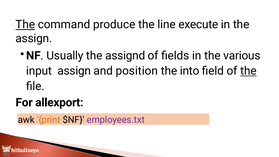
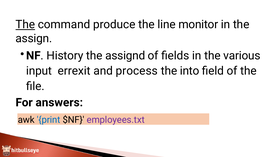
execute: execute -> monitor
Usually: Usually -> History
input assign: assign -> errexit
position: position -> process
the at (248, 71) underline: present -> none
allexport: allexport -> answers
print colour: orange -> blue
